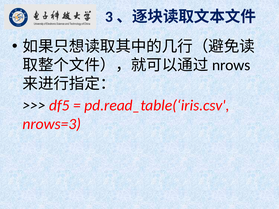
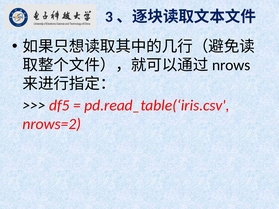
nrows=3: nrows=3 -> nrows=2
